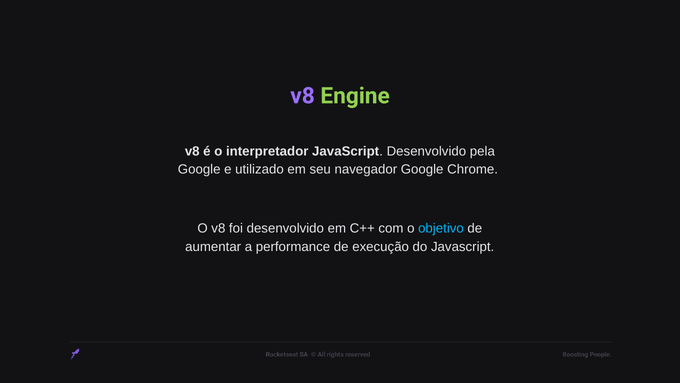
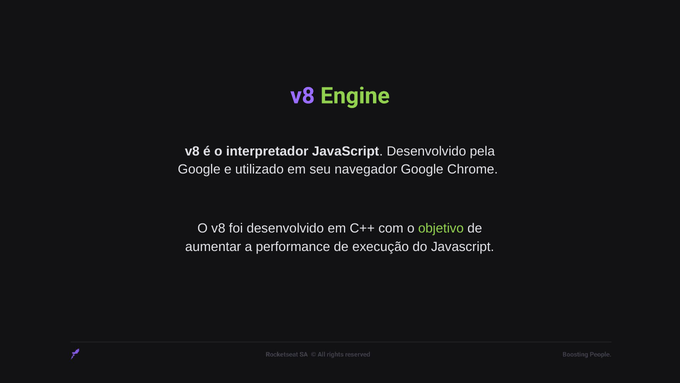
objetivo colour: light blue -> light green
